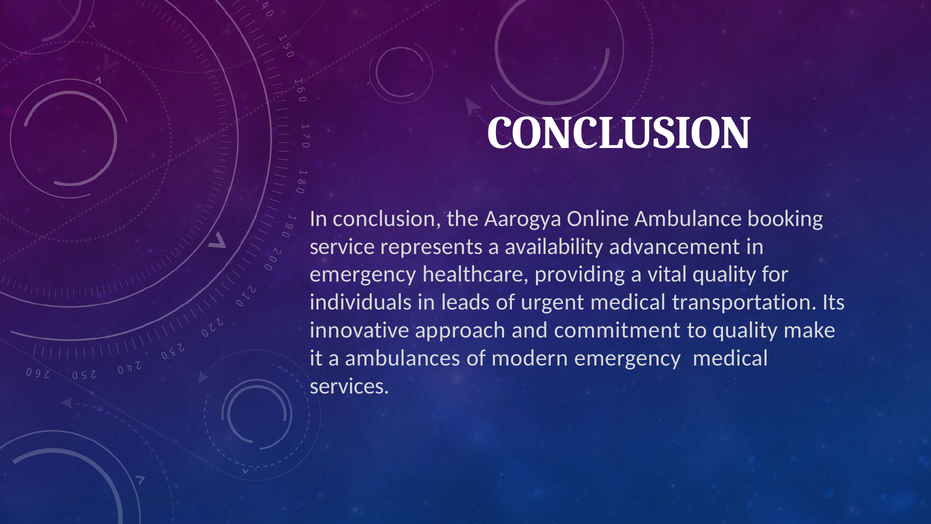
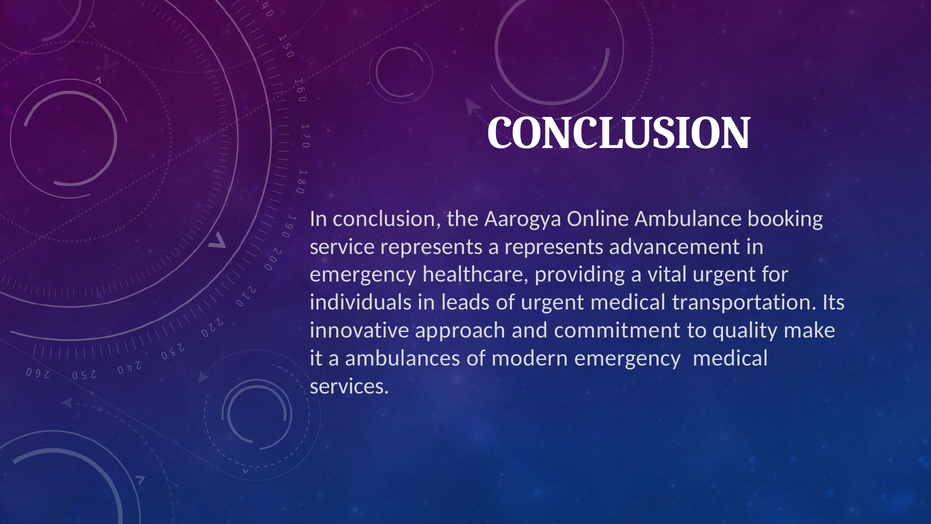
a availability: availability -> represents
vital quality: quality -> urgent
